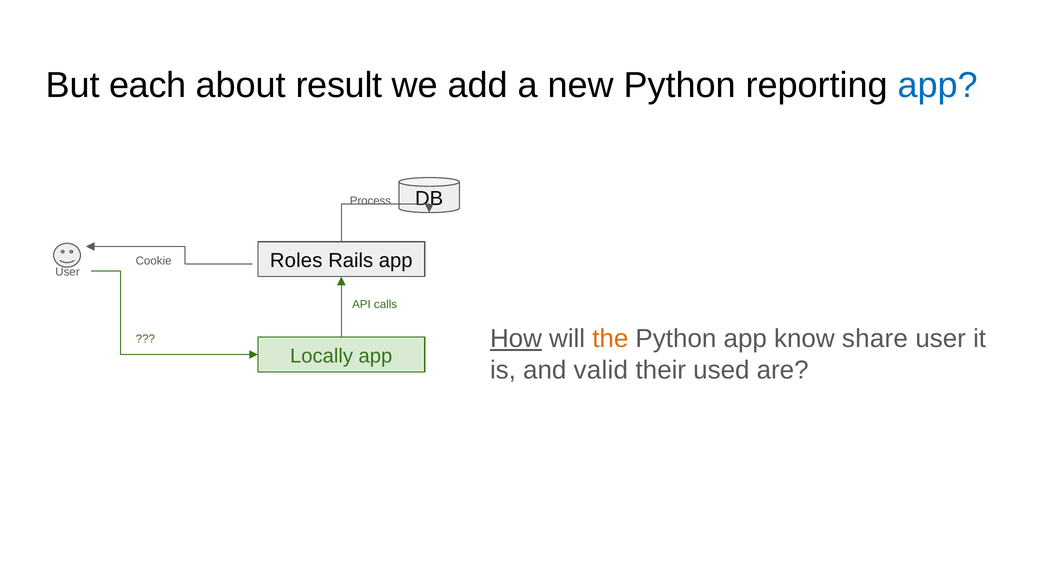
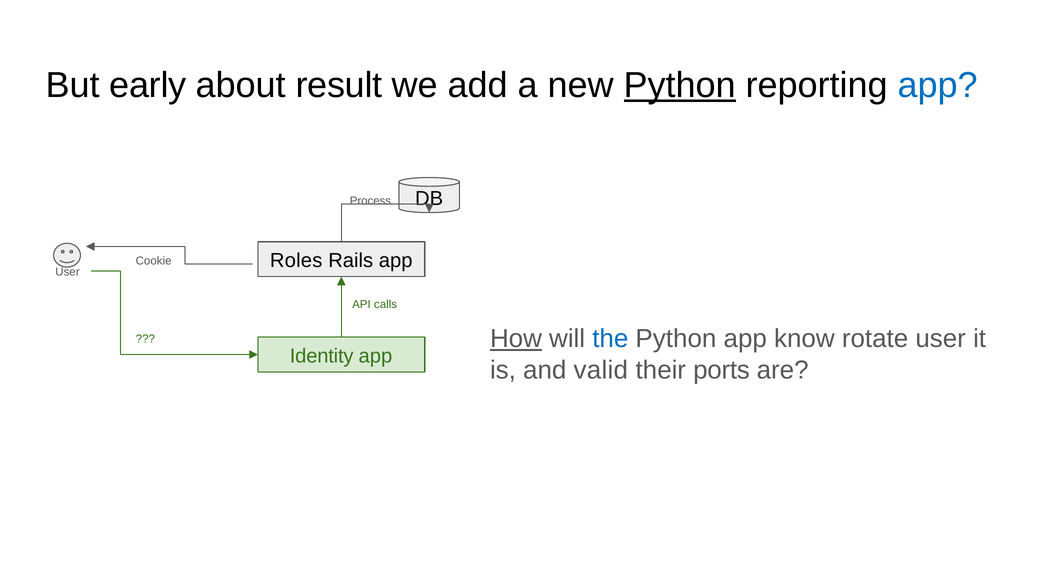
each: each -> early
Python at (680, 85) underline: none -> present
the colour: orange -> blue
share: share -> rotate
Locally: Locally -> Identity
used: used -> ports
